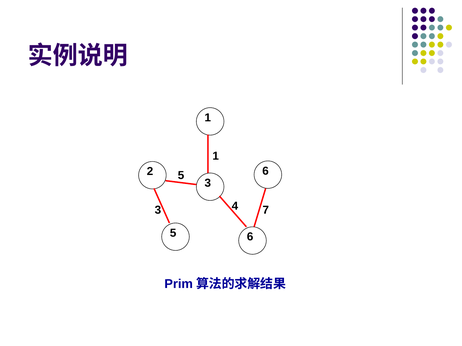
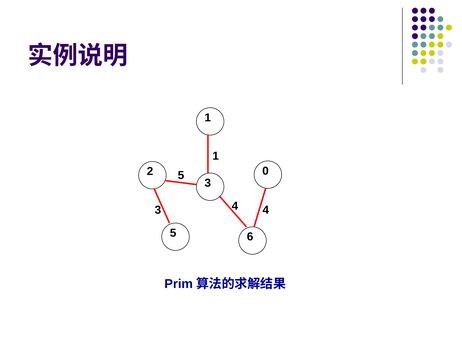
2 6: 6 -> 0
4 7: 7 -> 4
